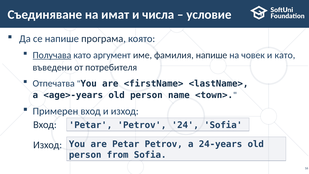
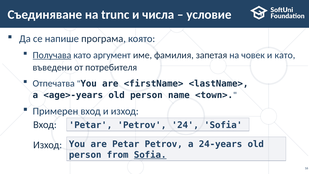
имат: имат -> trunc
фамилия напише: напише -> запетая
Sofia at (150, 155) underline: none -> present
